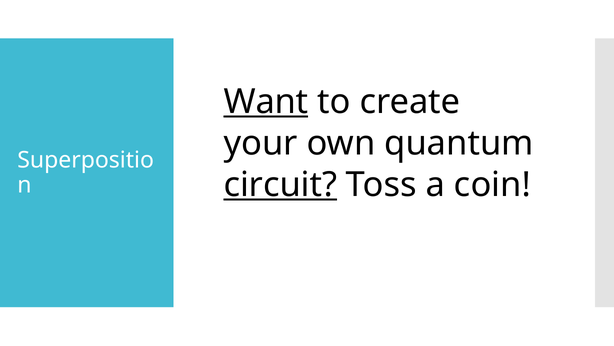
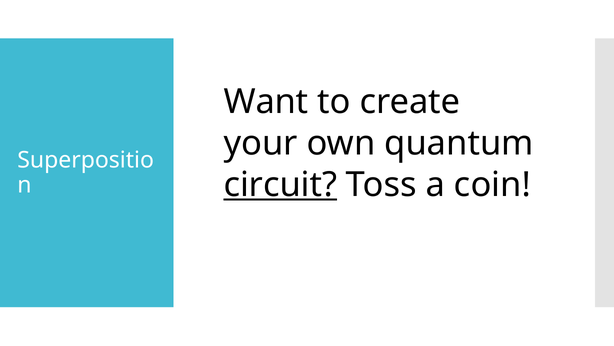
Want underline: present -> none
